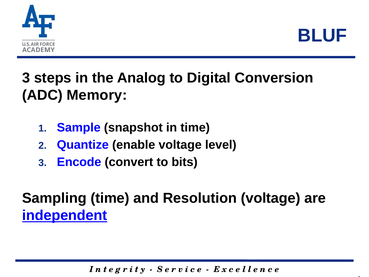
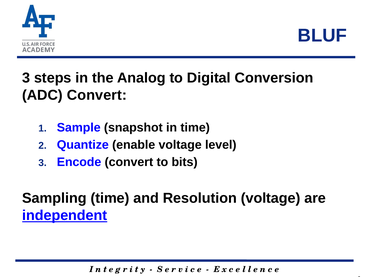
ADC Memory: Memory -> Convert
